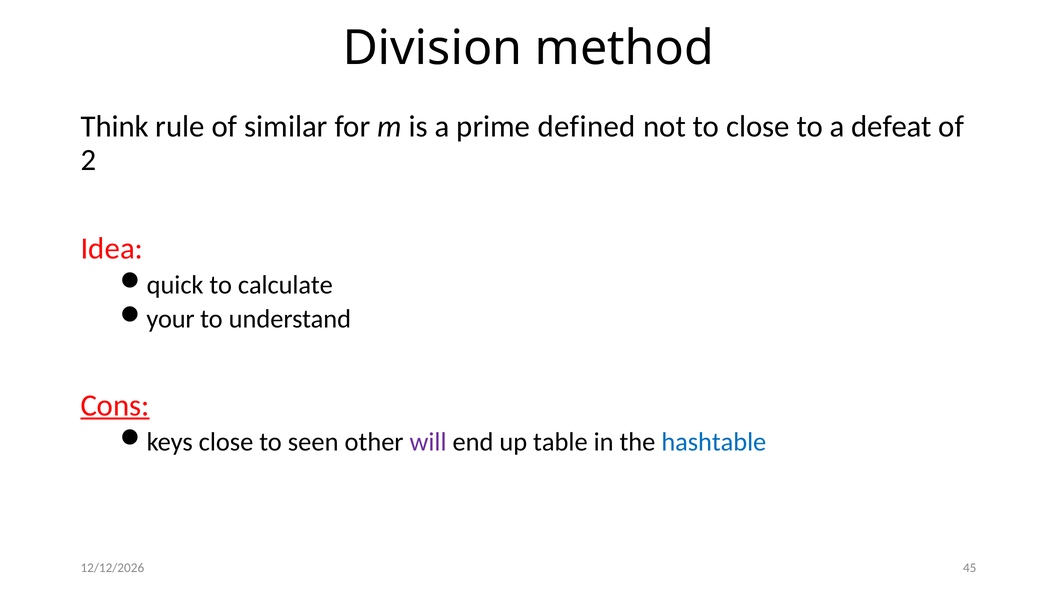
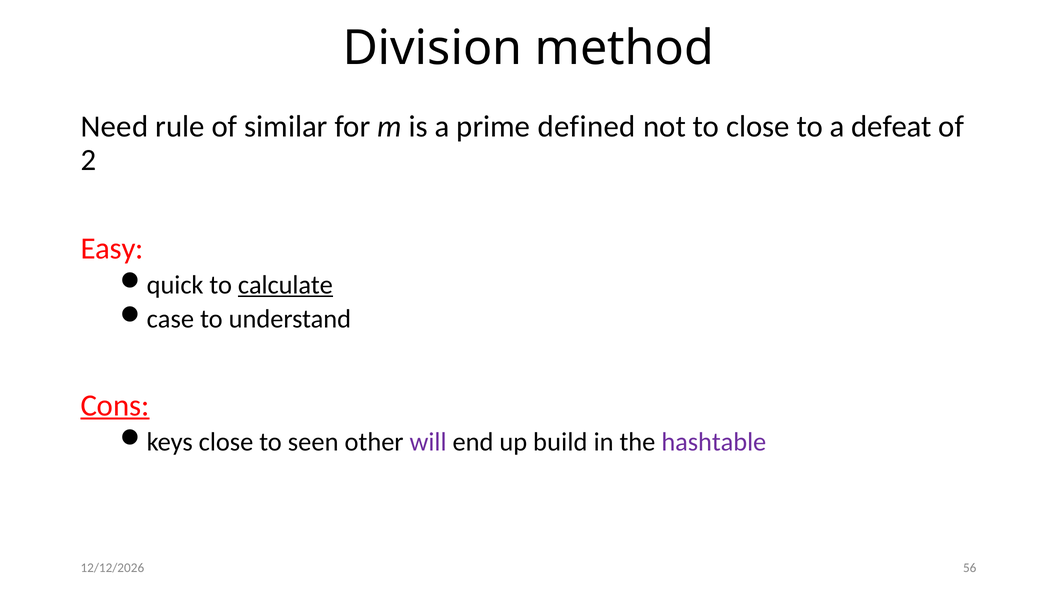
Think: Think -> Need
Idea: Idea -> Easy
calculate underline: none -> present
your: your -> case
table: table -> build
hashtable colour: blue -> purple
45: 45 -> 56
